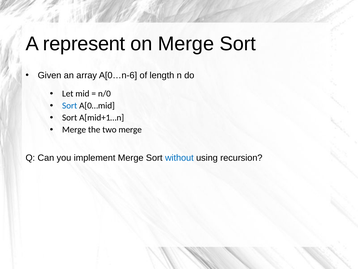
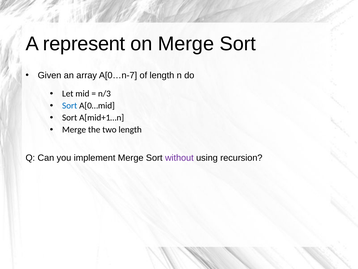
A[0…n-6: A[0…n-6 -> A[0…n-7
n/0: n/0 -> n/3
two merge: merge -> length
without colour: blue -> purple
